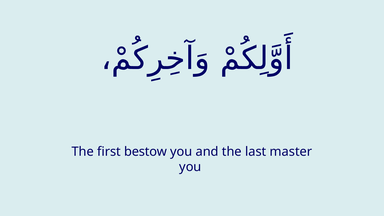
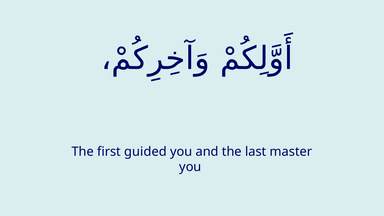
bestow: bestow -> guided
